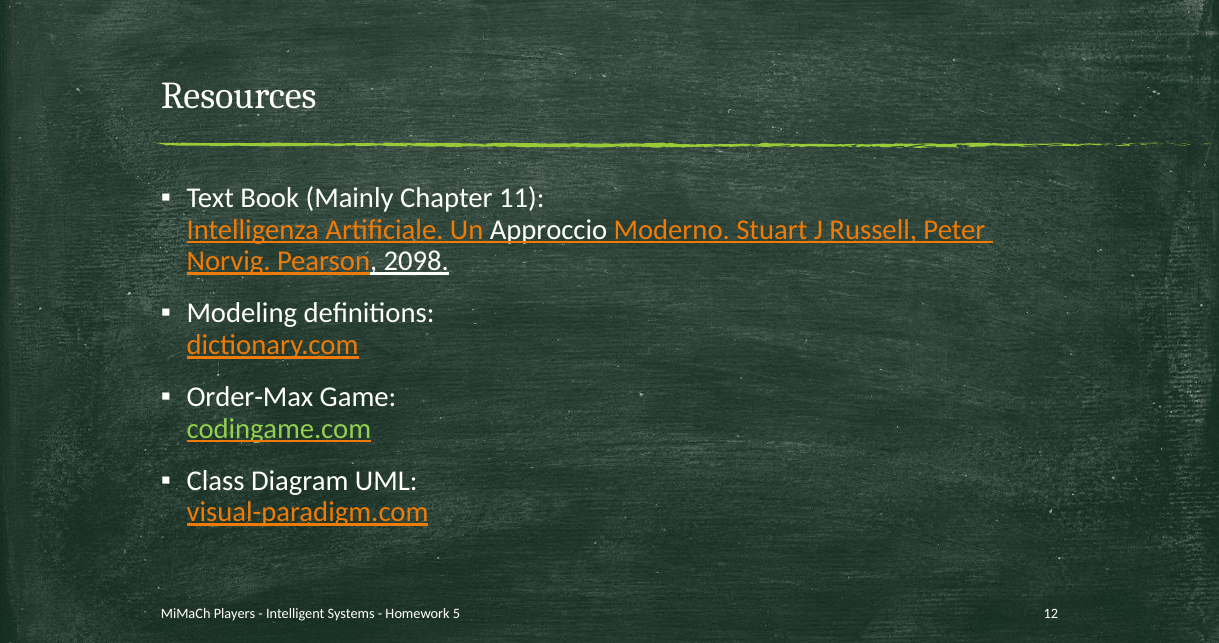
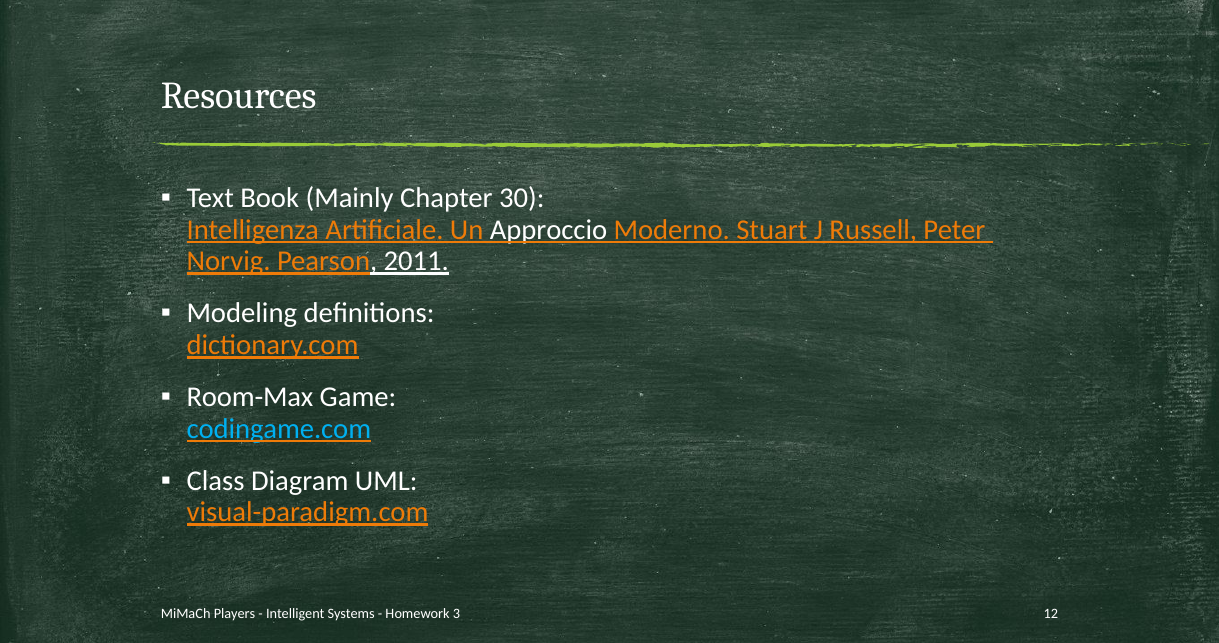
11: 11 -> 30
2098: 2098 -> 2011
Order-Max: Order-Max -> Room-Max
codingame.com colour: light green -> light blue
5: 5 -> 3
